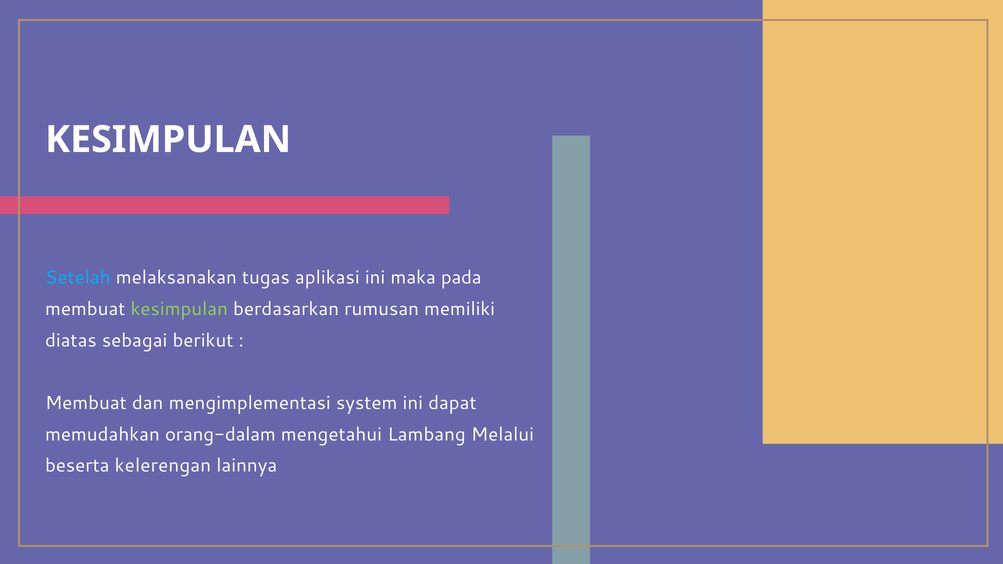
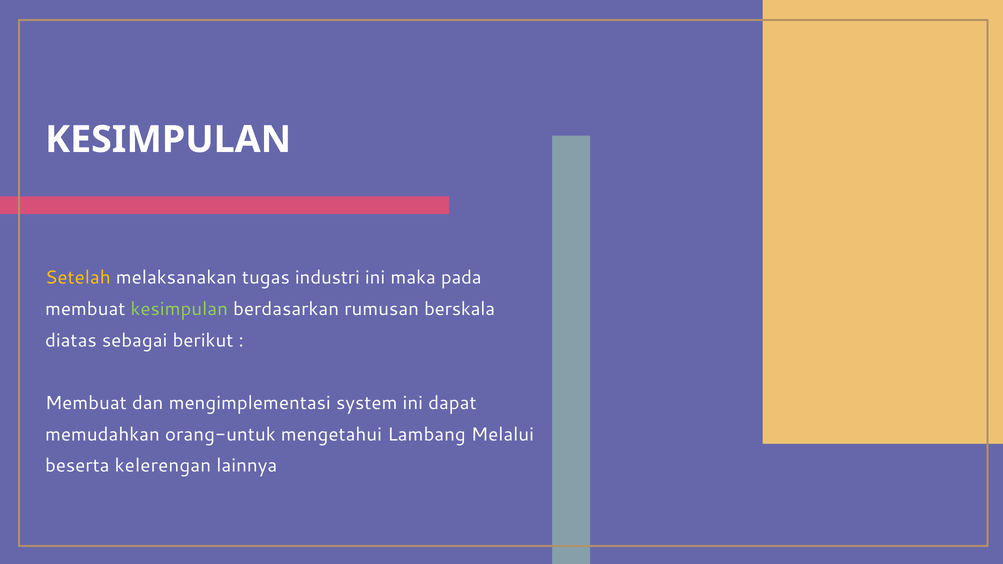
Setelah colour: light blue -> yellow
aplikasi: aplikasi -> industri
memiliki: memiliki -> berskala
orang-dalam: orang-dalam -> orang-untuk
